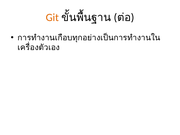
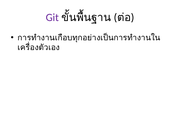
Git colour: orange -> purple
